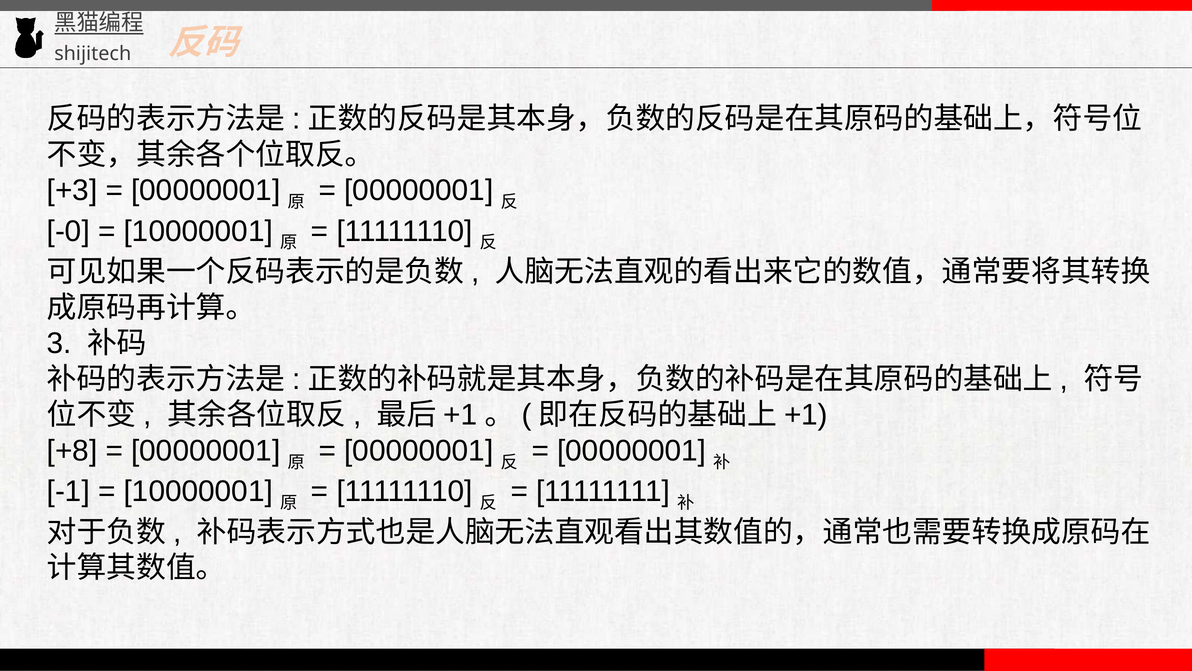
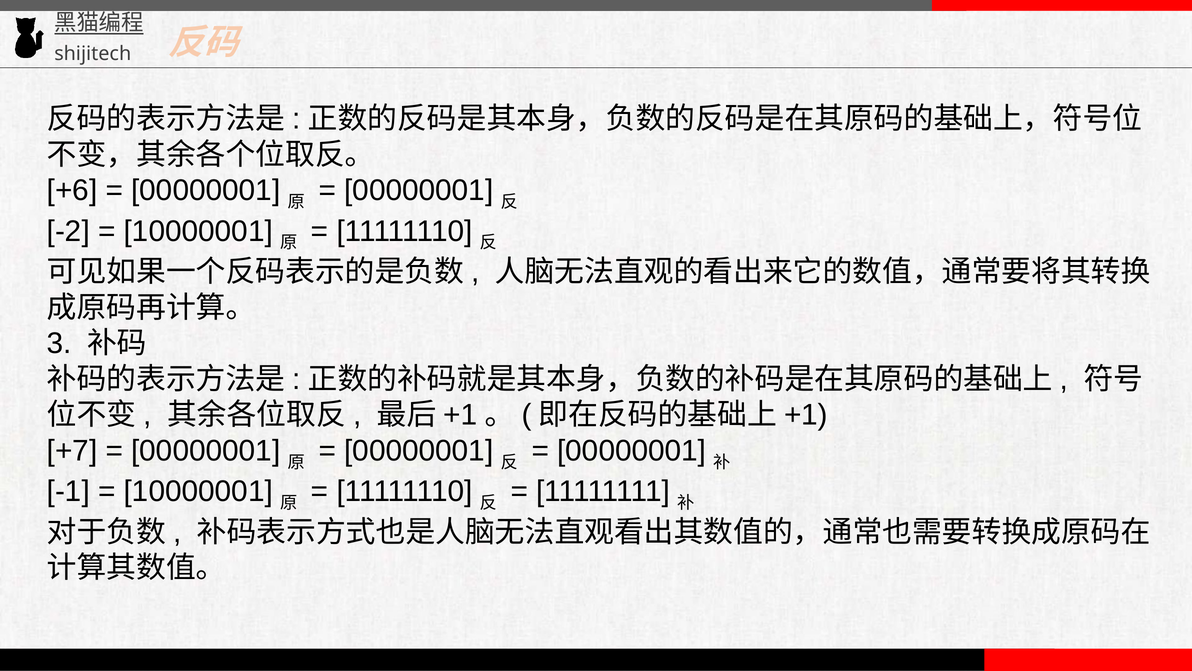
+3: +3 -> +6
-0: -0 -> -2
+8: +8 -> +7
